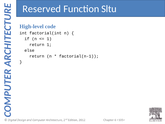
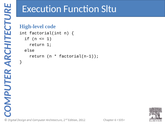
Reserved: Reserved -> Execution
